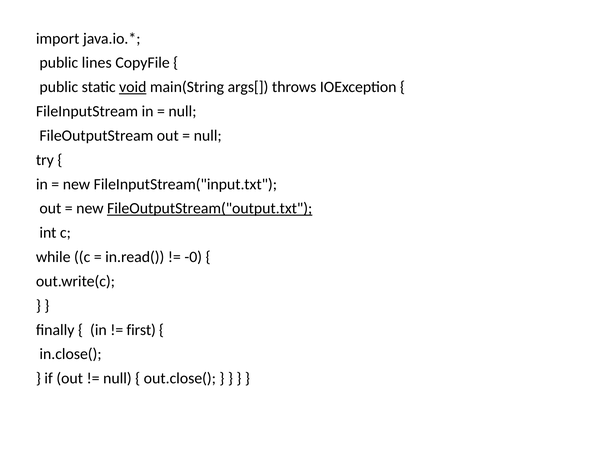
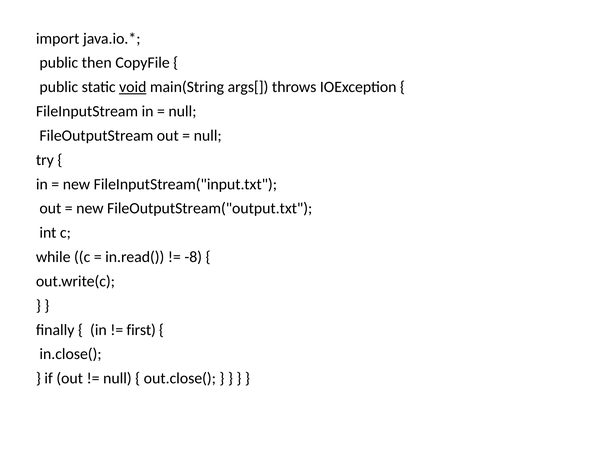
lines: lines -> then
FileOutputStream("output.txt underline: present -> none
-0: -0 -> -8
